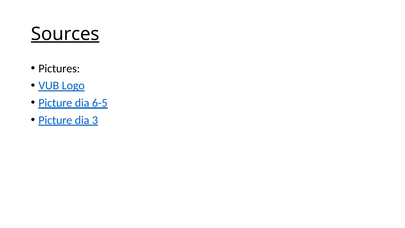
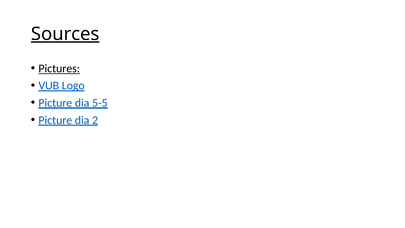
Pictures underline: none -> present
6-5: 6-5 -> 5-5
3: 3 -> 2
